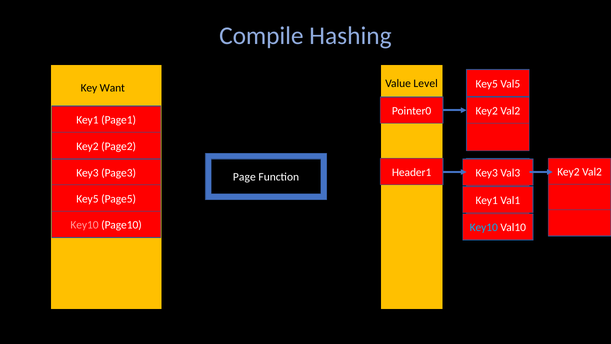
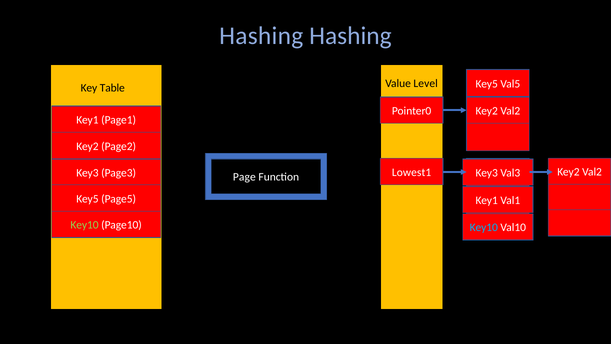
Compile at (261, 36): Compile -> Hashing
Want: Want -> Table
Header1: Header1 -> Lowest1
Key10 at (85, 225) colour: pink -> light green
